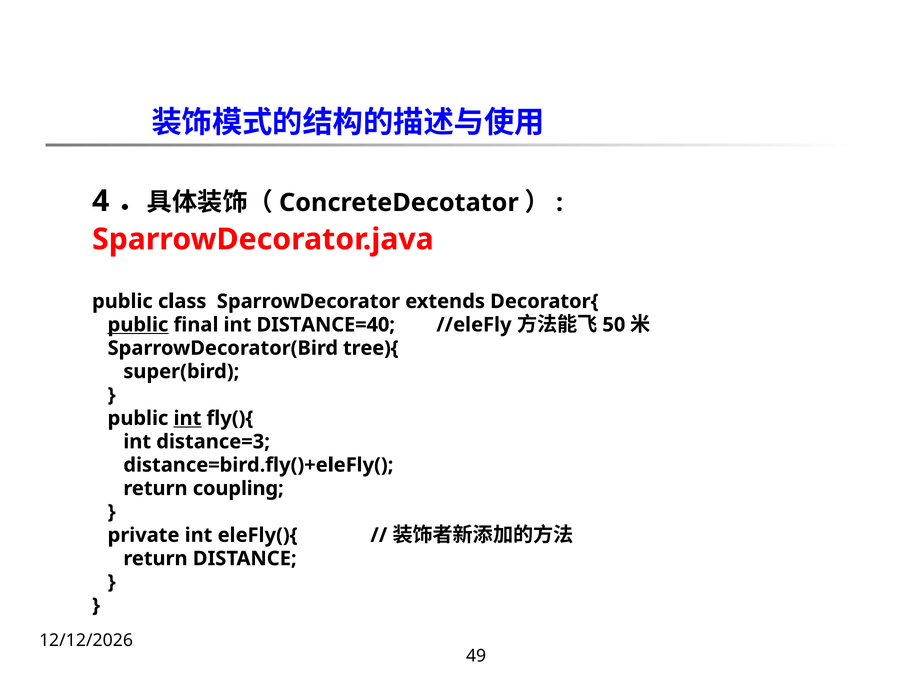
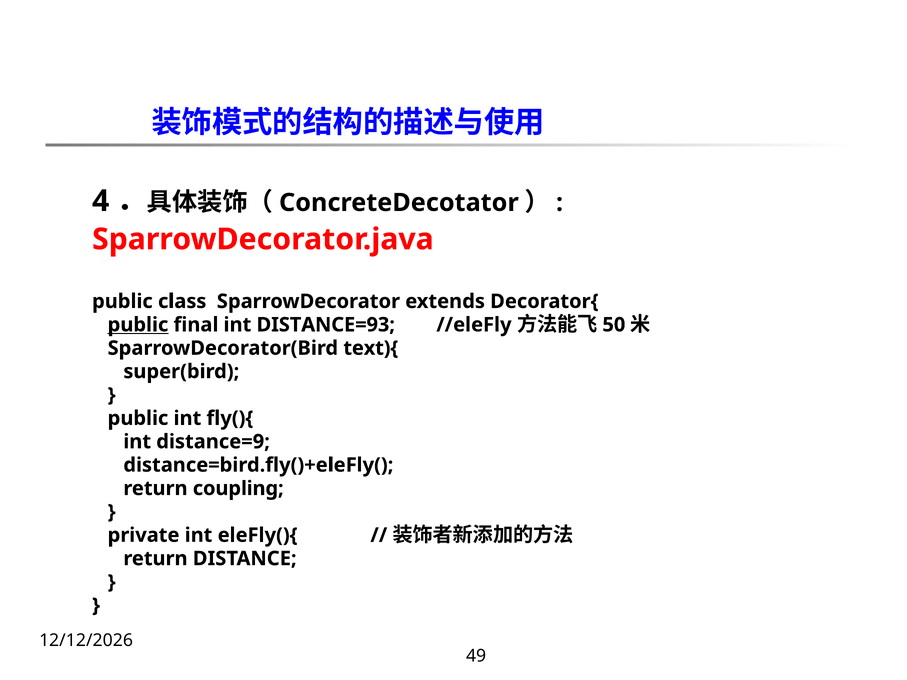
DISTANCE=40: DISTANCE=40 -> DISTANCE=93
tree){: tree){ -> text){
int at (187, 418) underline: present -> none
distance=3: distance=3 -> distance=9
